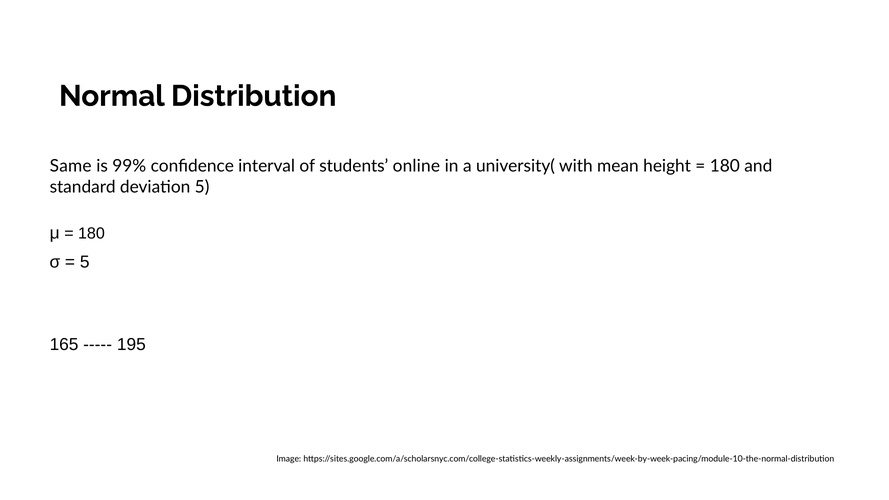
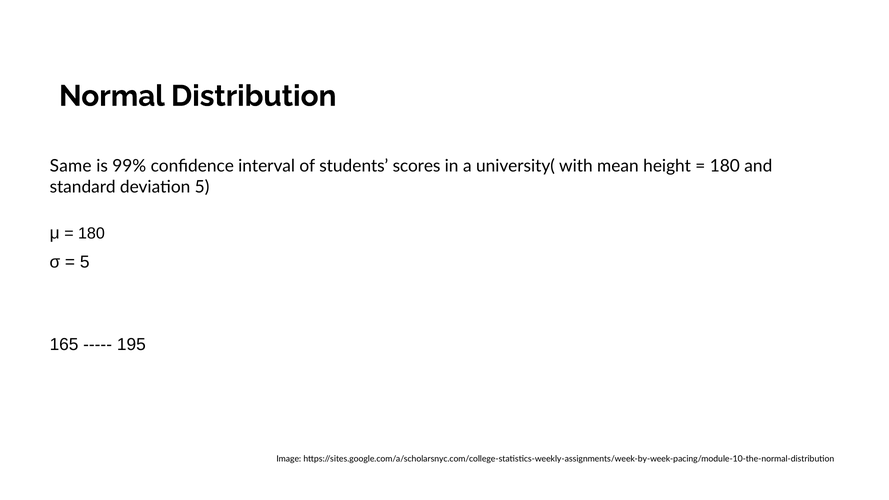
online: online -> scores
